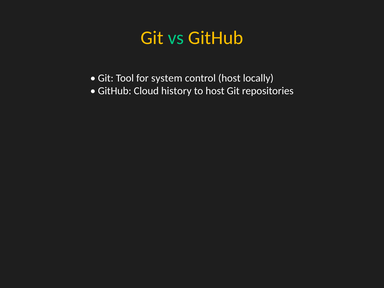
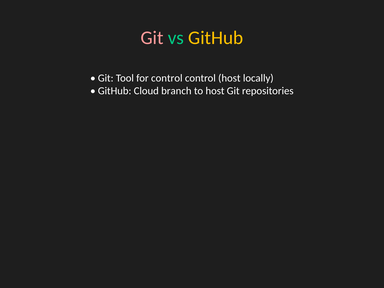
Git at (152, 38) colour: yellow -> pink
for system: system -> control
history: history -> branch
